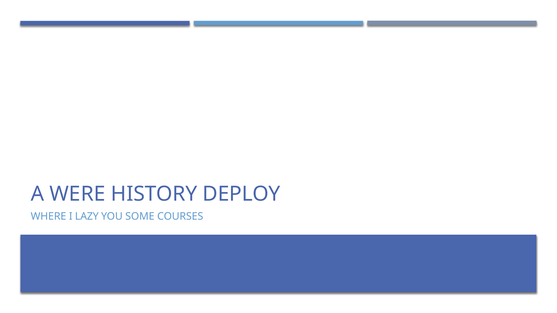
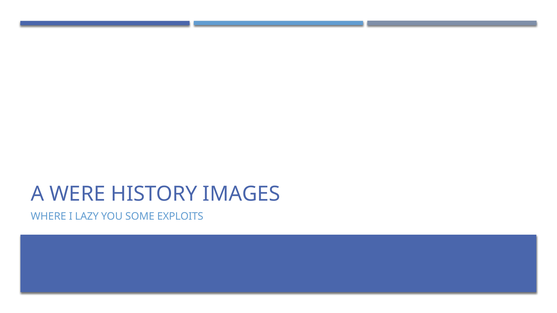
DEPLOY: DEPLOY -> IMAGES
COURSES: COURSES -> EXPLOITS
